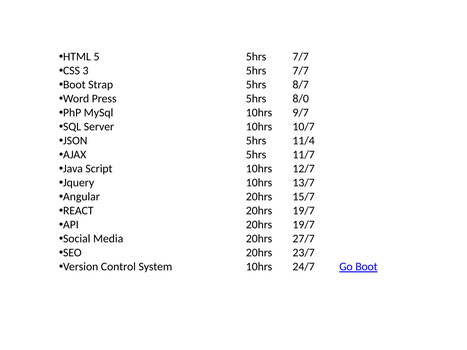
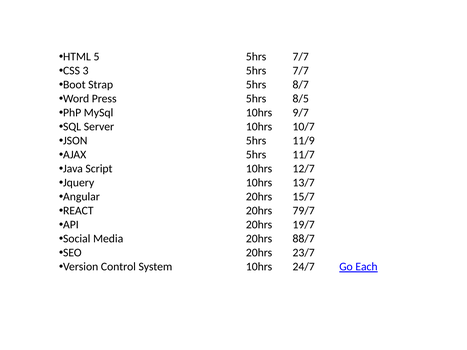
8/0: 8/0 -> 8/5
11/4: 11/4 -> 11/9
REACT 20hrs 19/7: 19/7 -> 79/7
27/7: 27/7 -> 88/7
Go Boot: Boot -> Each
